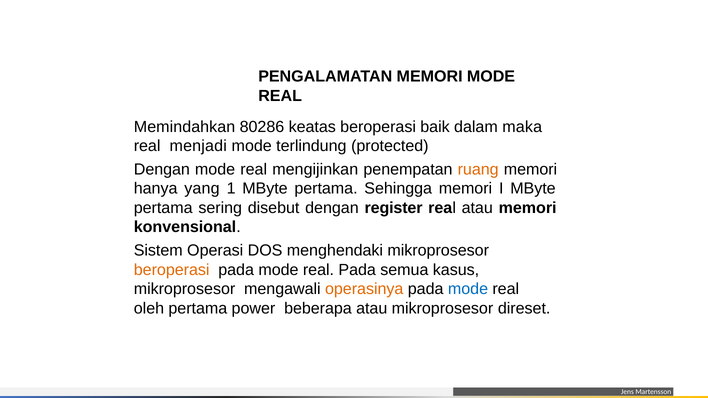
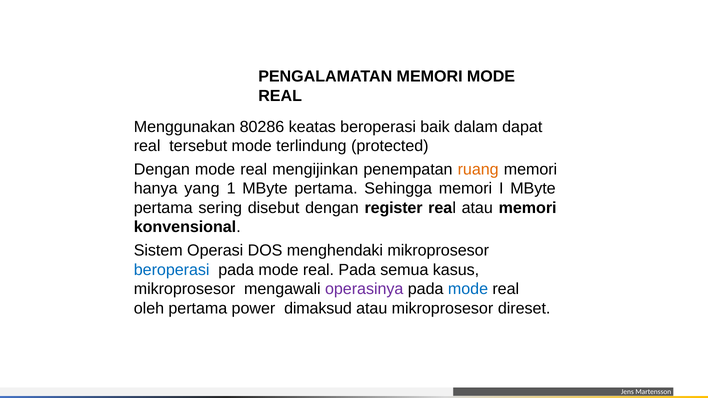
Memindahkan: Memindahkan -> Menggunakan
maka: maka -> dapat
menjadi: menjadi -> tersebut
beroperasi at (172, 270) colour: orange -> blue
operasinya colour: orange -> purple
beberapa: beberapa -> dimaksud
